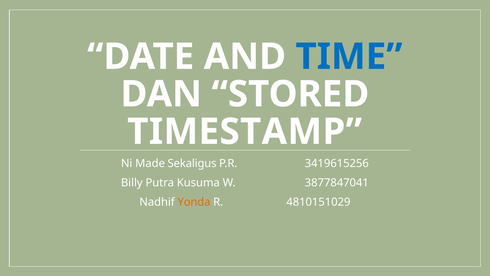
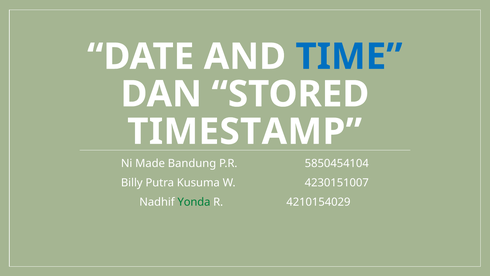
Sekaligus: Sekaligus -> Bandung
3419615256: 3419615256 -> 5850454104
3877847041: 3877847041 -> 4230151007
Yonda colour: orange -> green
4810151029: 4810151029 -> 4210154029
